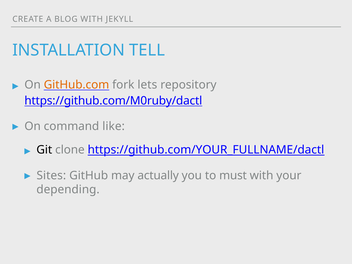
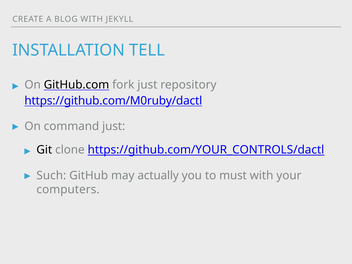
GitHub.com colour: orange -> black
fork lets: lets -> just
command like: like -> just
https://github.com/YOUR_FULLNAME/dactl: https://github.com/YOUR_FULLNAME/dactl -> https://github.com/YOUR_CONTROLS/dactl
Sites: Sites -> Such
depending: depending -> computers
